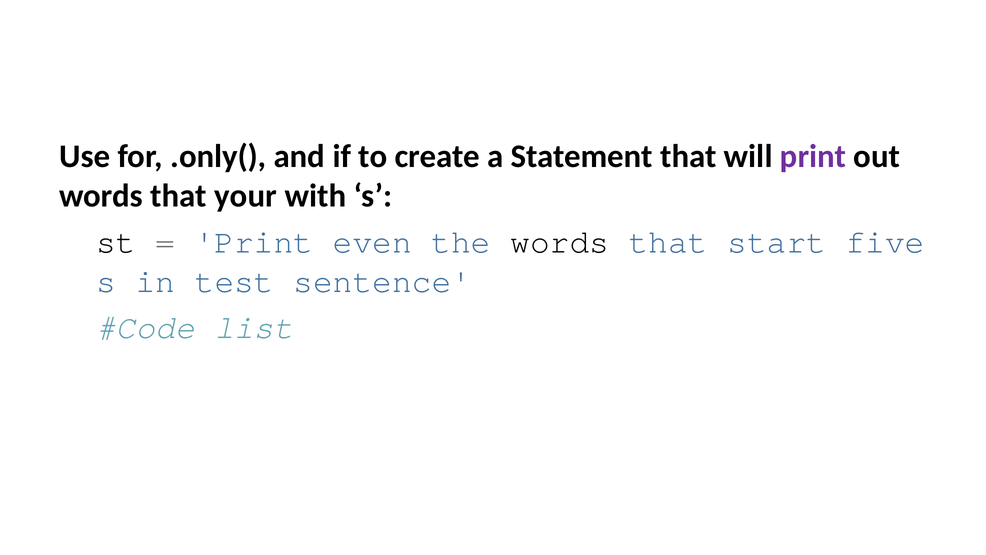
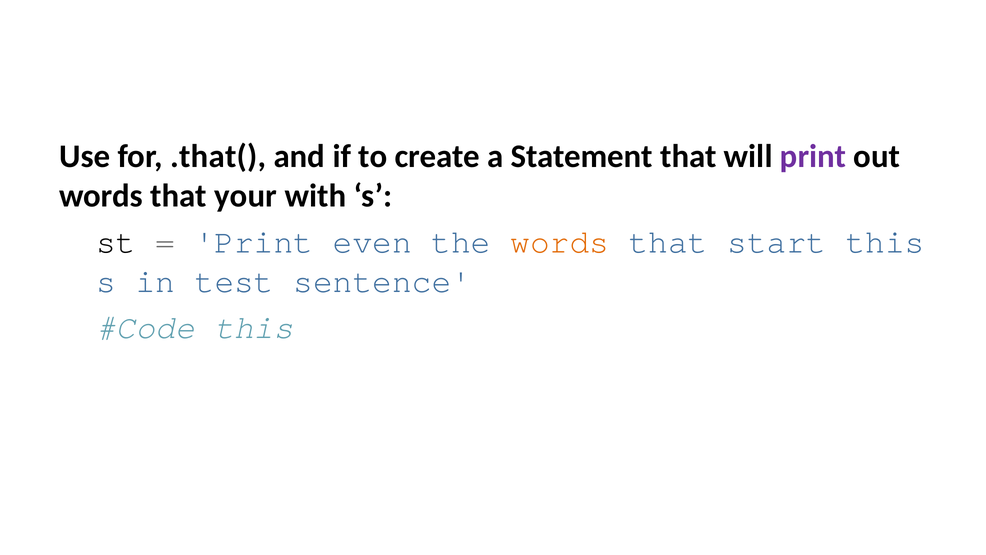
.only(: .only( -> .that(
words at (560, 242) colour: black -> orange
start five: five -> this
list at (254, 327): list -> this
